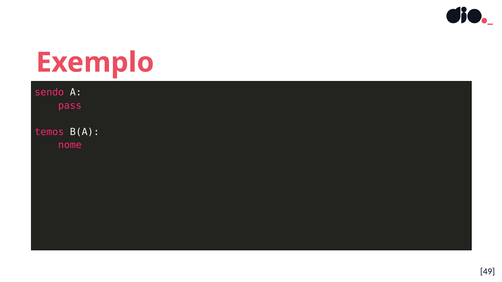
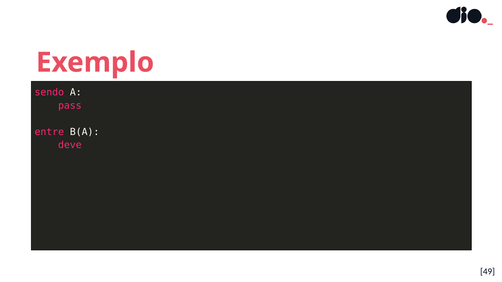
temos: temos -> entre
nome: nome -> deve
